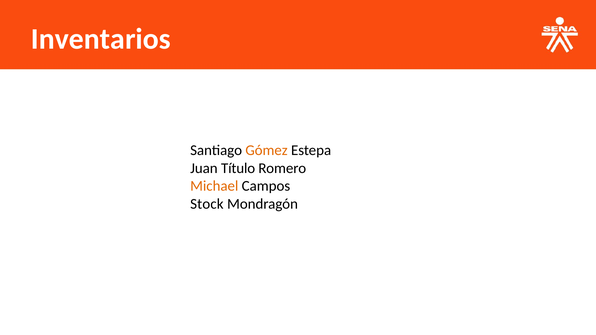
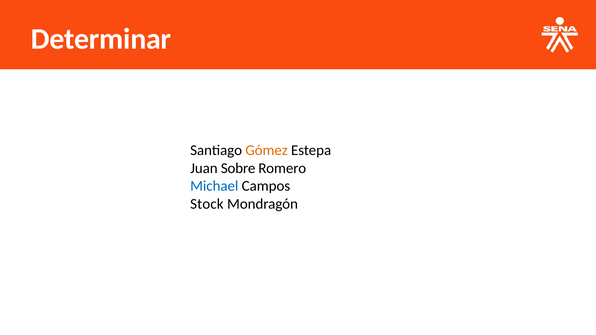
Inventarios: Inventarios -> Determinar
Título: Título -> Sobre
Michael colour: orange -> blue
